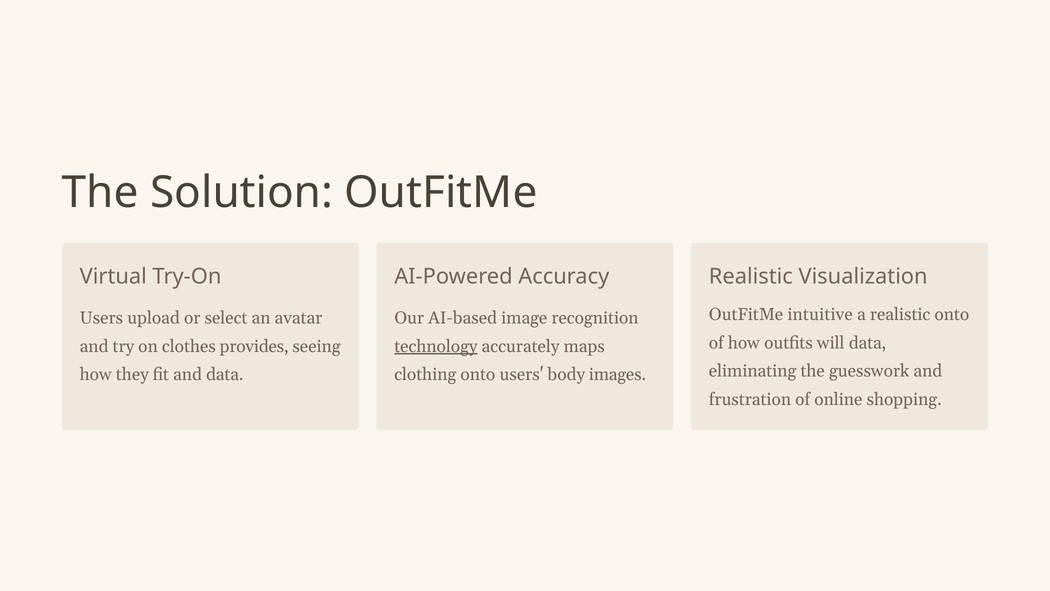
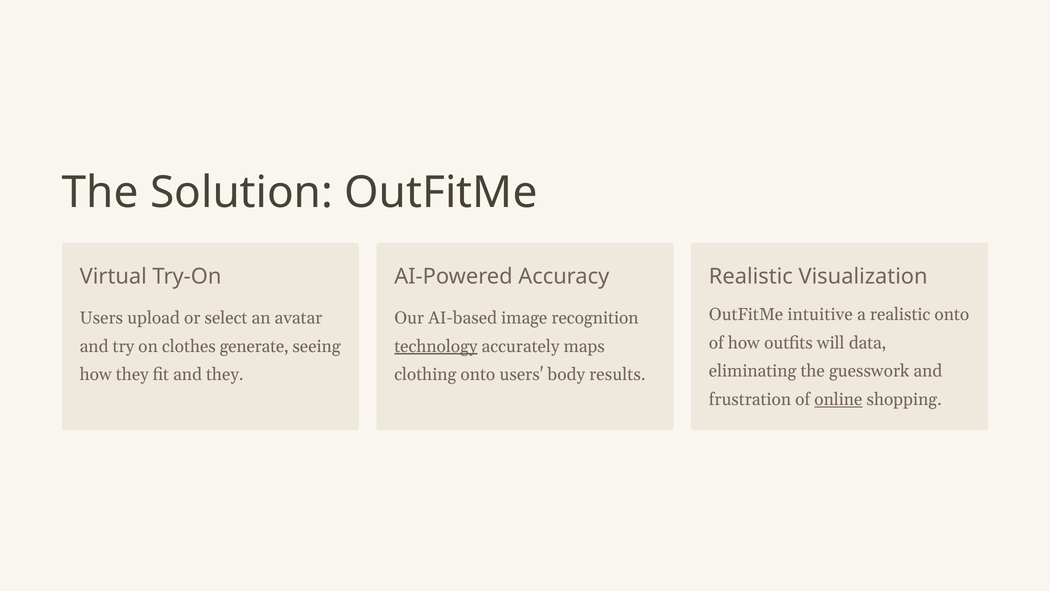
provides: provides -> generate
and data: data -> they
images: images -> results
online underline: none -> present
